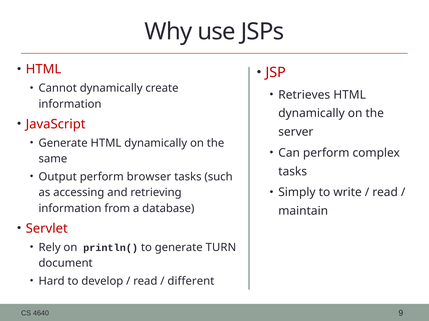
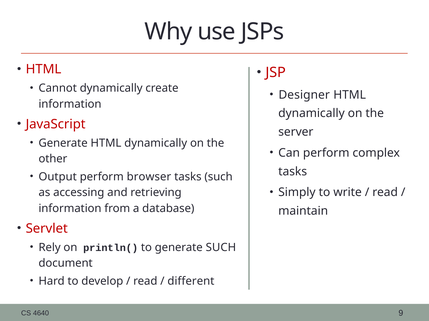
Retrieves: Retrieves -> Designer
same: same -> other
generate TURN: TURN -> SUCH
